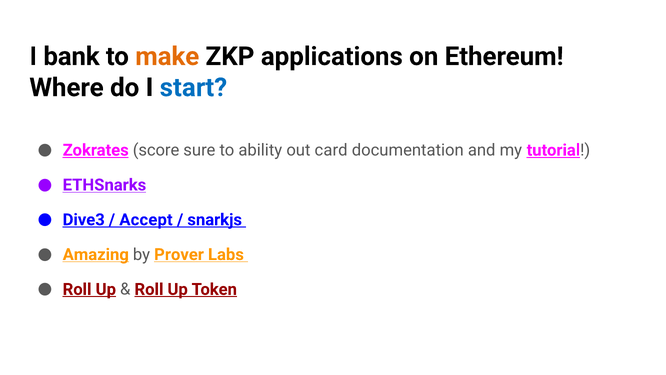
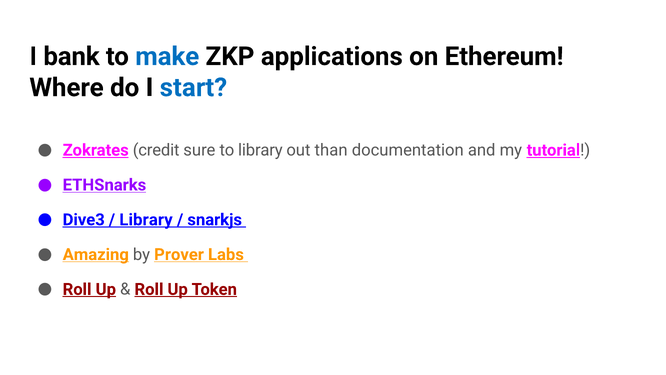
make colour: orange -> blue
score: score -> credit
to ability: ability -> library
card: card -> than
Accept at (146, 220): Accept -> Library
